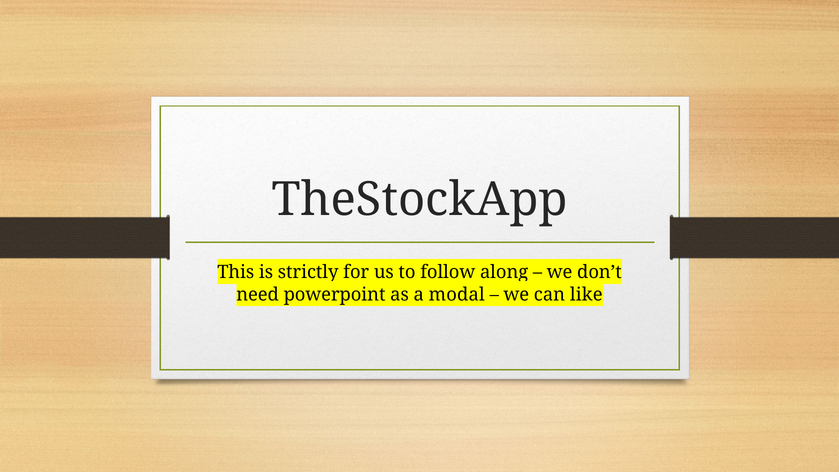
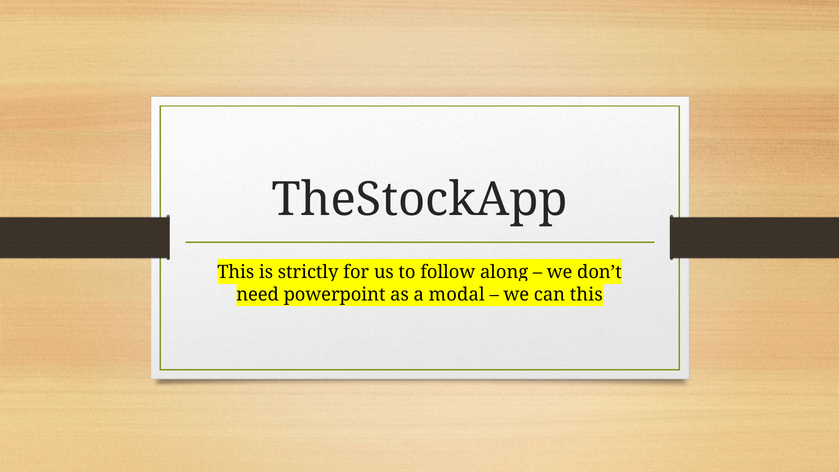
can like: like -> this
